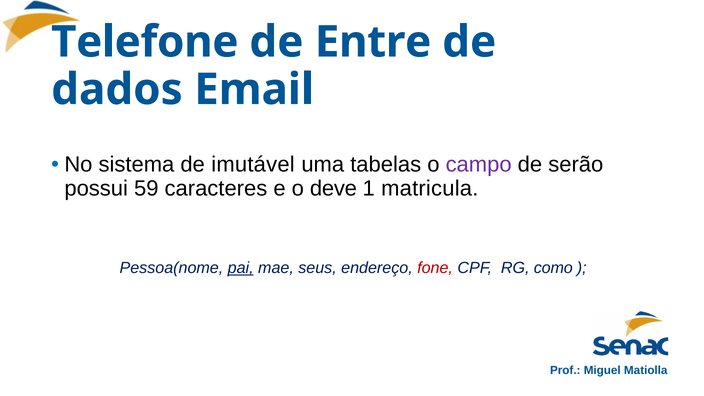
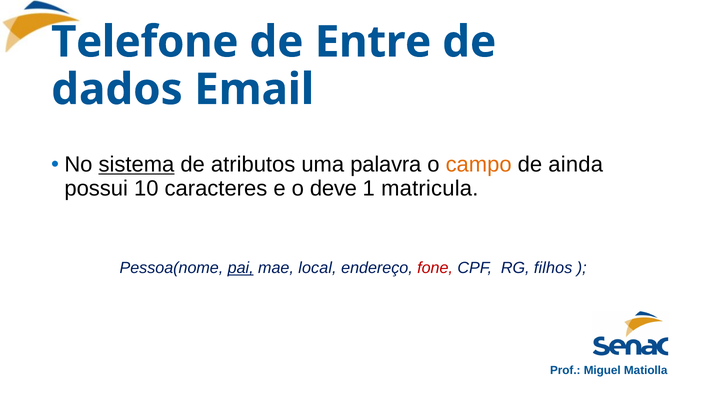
sistema underline: none -> present
imutável: imutável -> atributos
tabelas: tabelas -> palavra
campo colour: purple -> orange
serão: serão -> ainda
59: 59 -> 10
seus: seus -> local
como: como -> filhos
